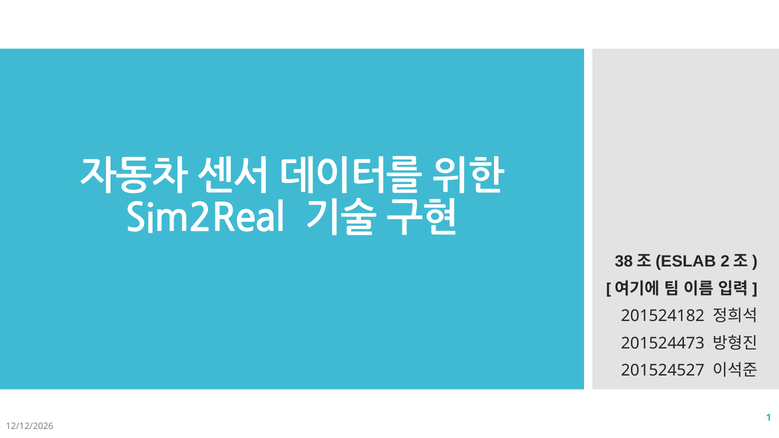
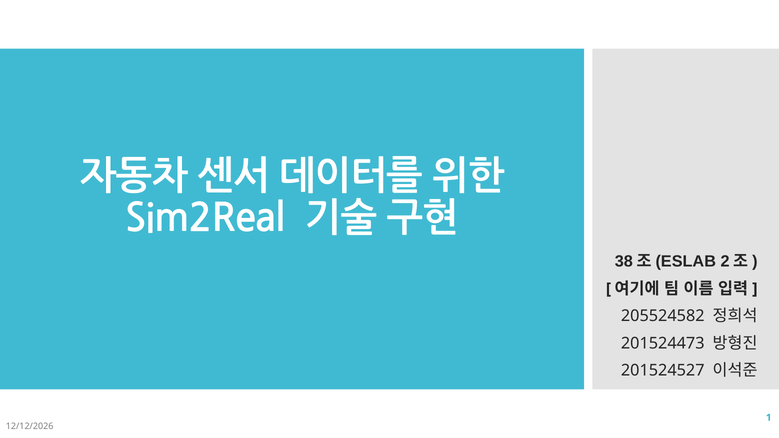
201524182: 201524182 -> 205524582
